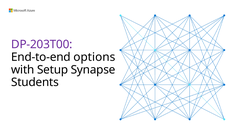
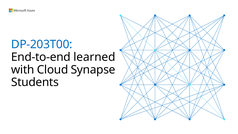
DP-203T00 colour: purple -> blue
options: options -> learned
Setup: Setup -> Cloud
